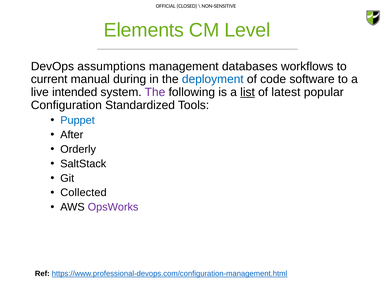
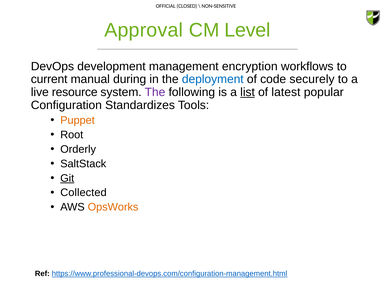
Elements: Elements -> Approval
assumptions: assumptions -> development
databases: databases -> encryption
software: software -> securely
intended: intended -> resource
Standardized: Standardized -> Standardizes
Puppet colour: blue -> orange
After: After -> Root
Git underline: none -> present
OpsWorks colour: purple -> orange
